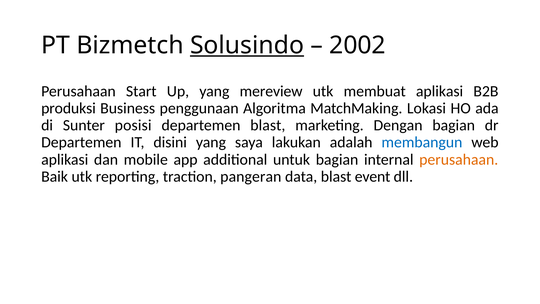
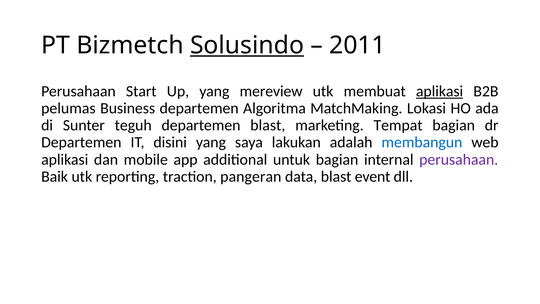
2002: 2002 -> 2011
aplikasi at (440, 91) underline: none -> present
produksi: produksi -> pelumas
Business penggunaan: penggunaan -> departemen
posisi: posisi -> teguh
Dengan: Dengan -> Tempat
perusahaan at (459, 159) colour: orange -> purple
